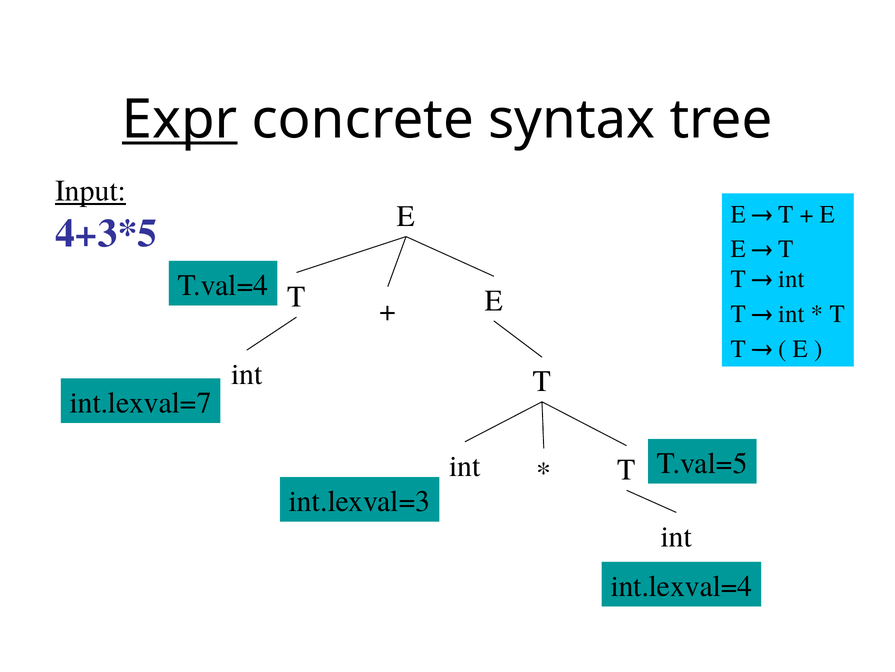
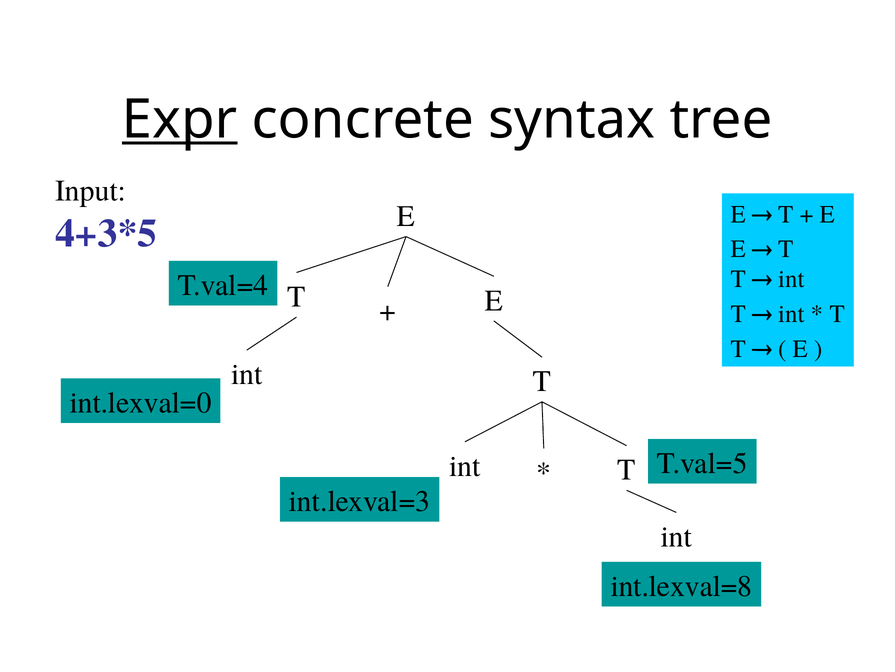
Input underline: present -> none
int.lexval=7: int.lexval=7 -> int.lexval=0
int.lexval=4: int.lexval=4 -> int.lexval=8
